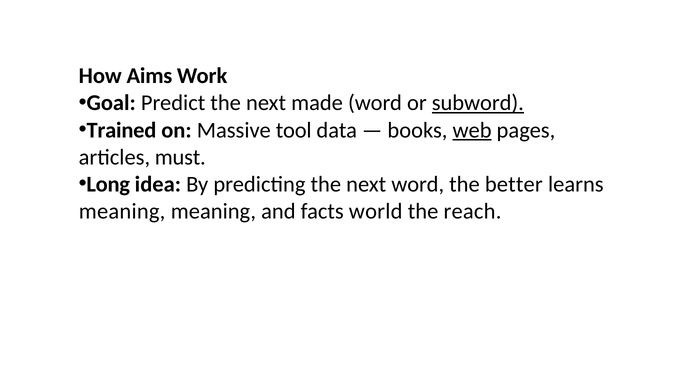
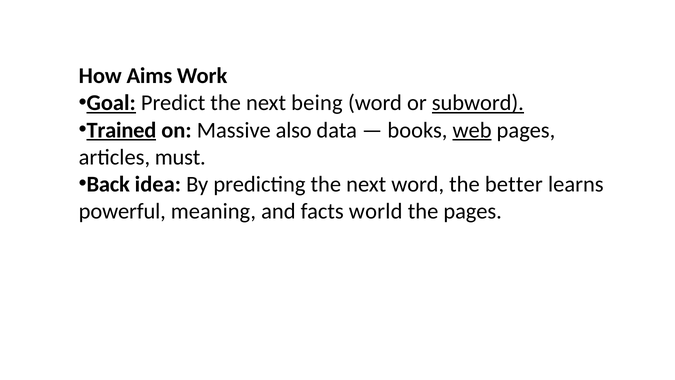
Goal underline: none -> present
made: made -> being
Trained underline: none -> present
tool: tool -> also
Long: Long -> Back
meaning at (122, 211): meaning -> powerful
the reach: reach -> pages
